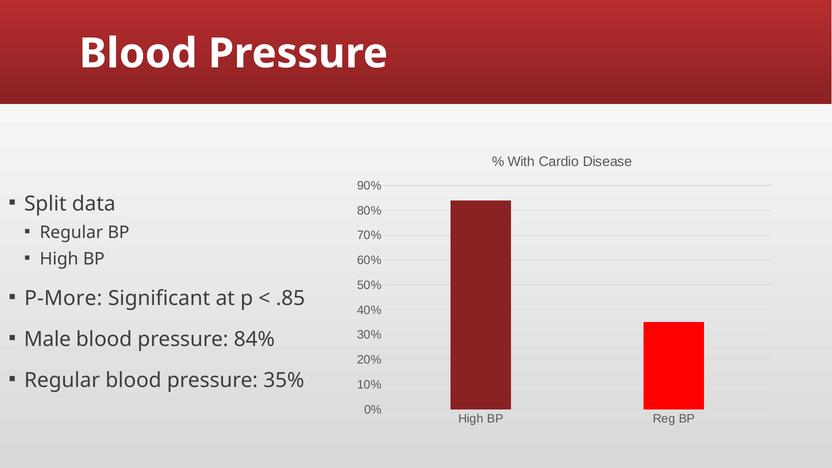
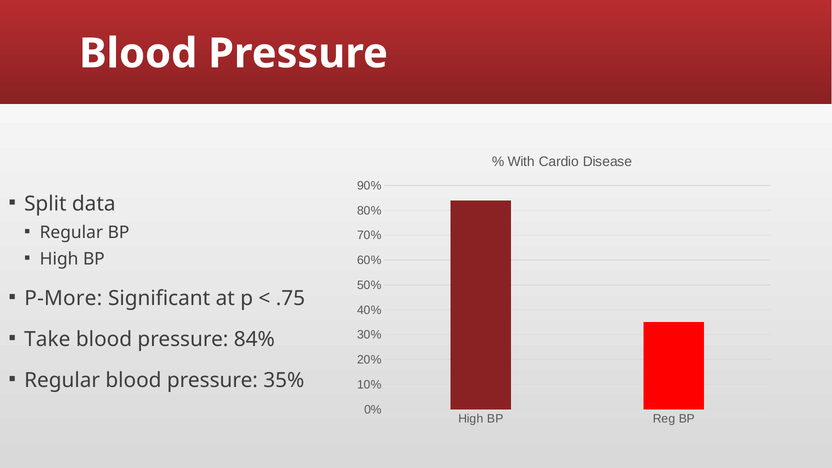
.85: .85 -> .75
Male: Male -> Take
